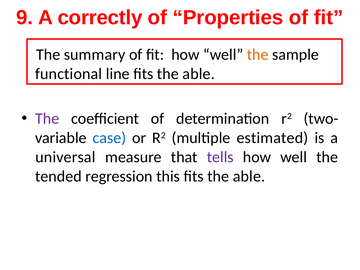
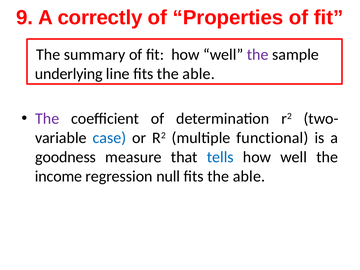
the at (258, 55) colour: orange -> purple
functional: functional -> underlying
estimated: estimated -> functional
universal: universal -> goodness
tells colour: purple -> blue
tended: tended -> income
this: this -> null
